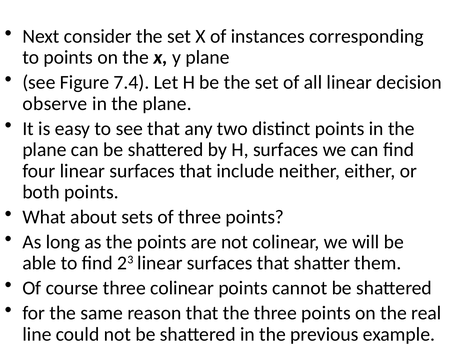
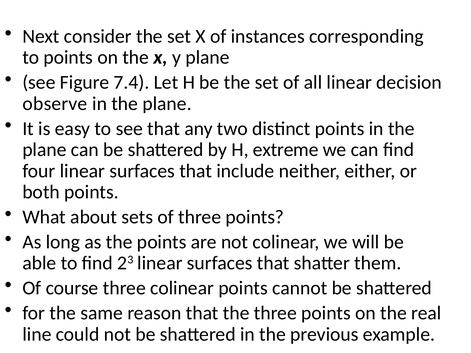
H surfaces: surfaces -> extreme
